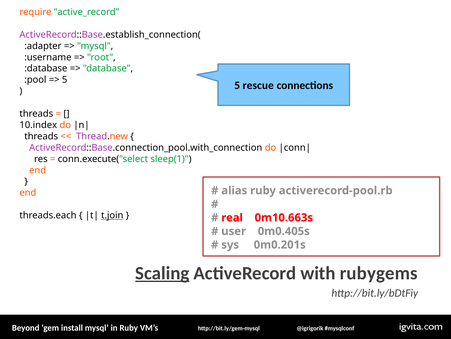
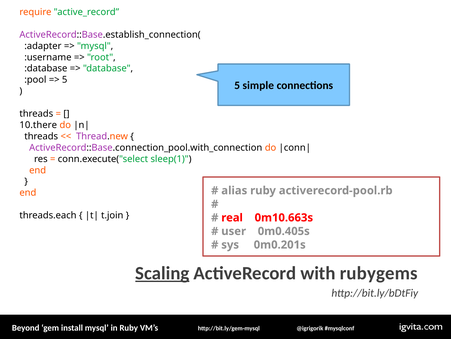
rescue: rescue -> simple
10.index: 10.index -> 10.there
t.join underline: present -> none
